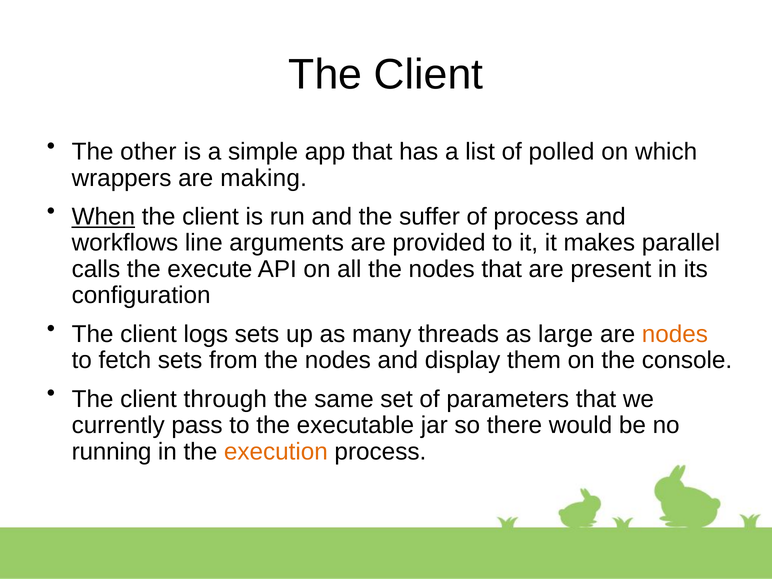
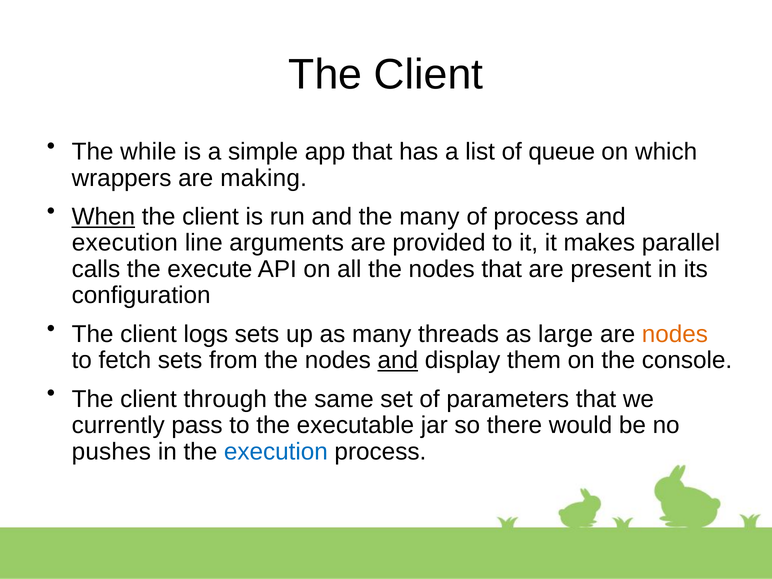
other: other -> while
polled: polled -> queue
the suffer: suffer -> many
workflows at (125, 243): workflows -> execution
and at (398, 360) underline: none -> present
running: running -> pushes
execution at (276, 451) colour: orange -> blue
